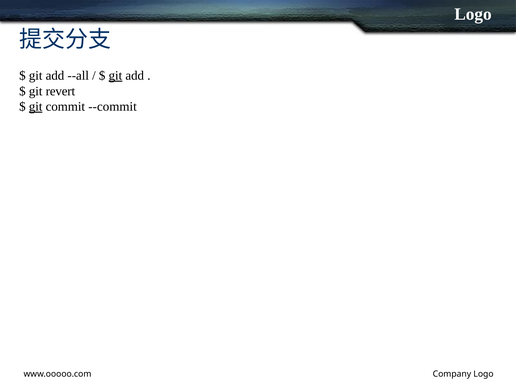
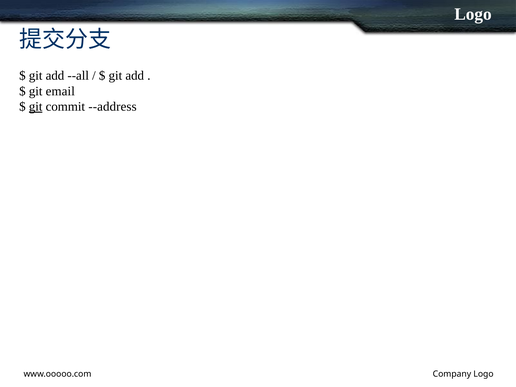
git at (115, 76) underline: present -> none
revert: revert -> email
--commit: --commit -> --address
